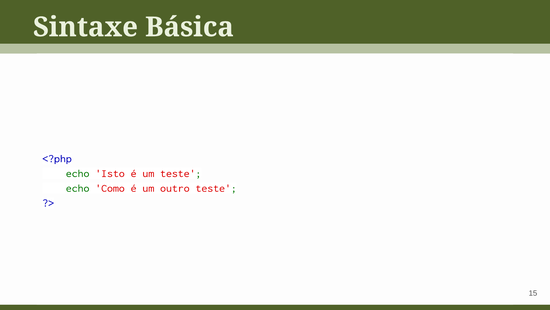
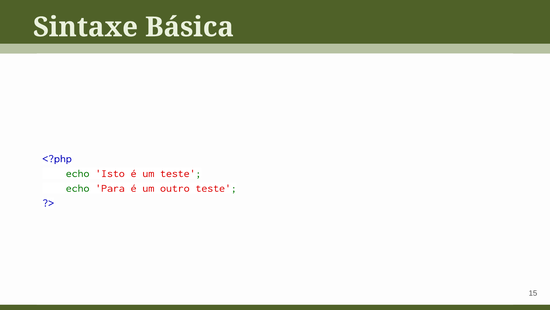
Como: Como -> Para
